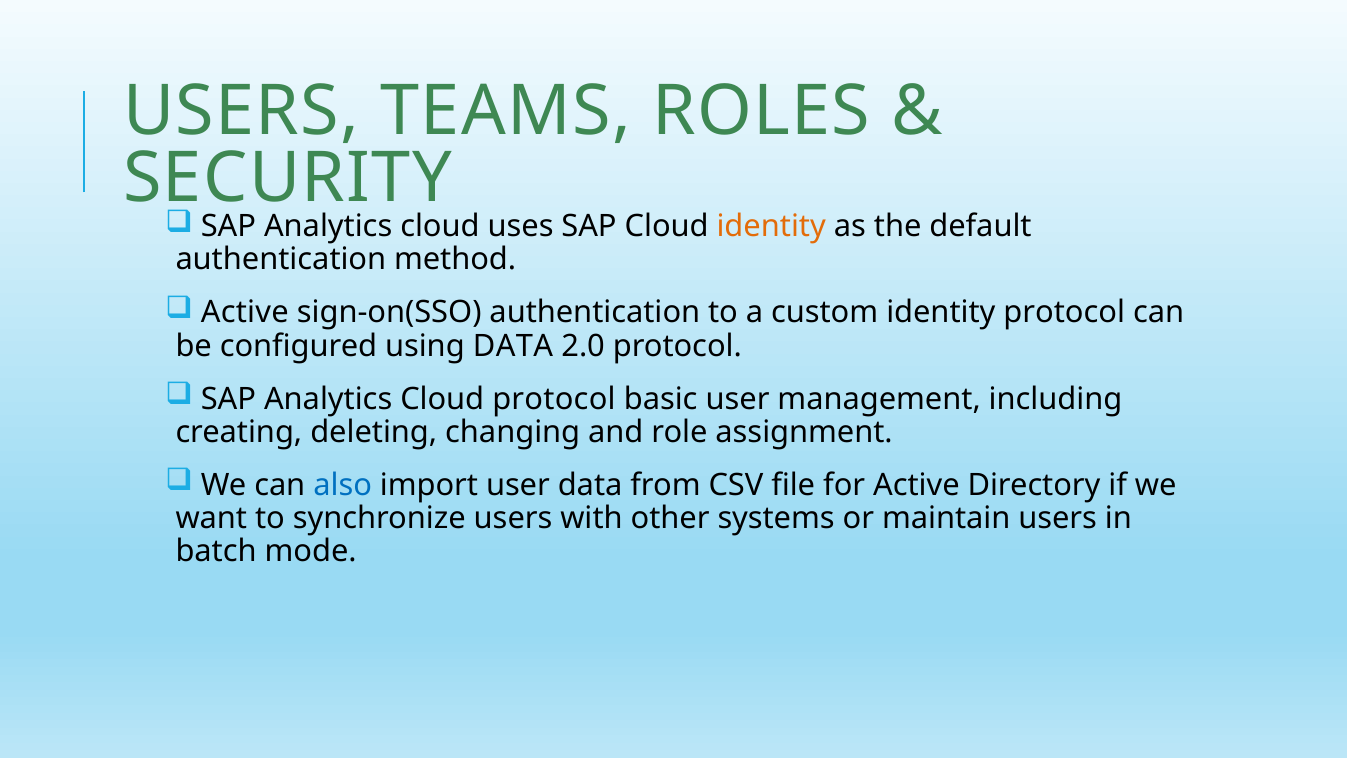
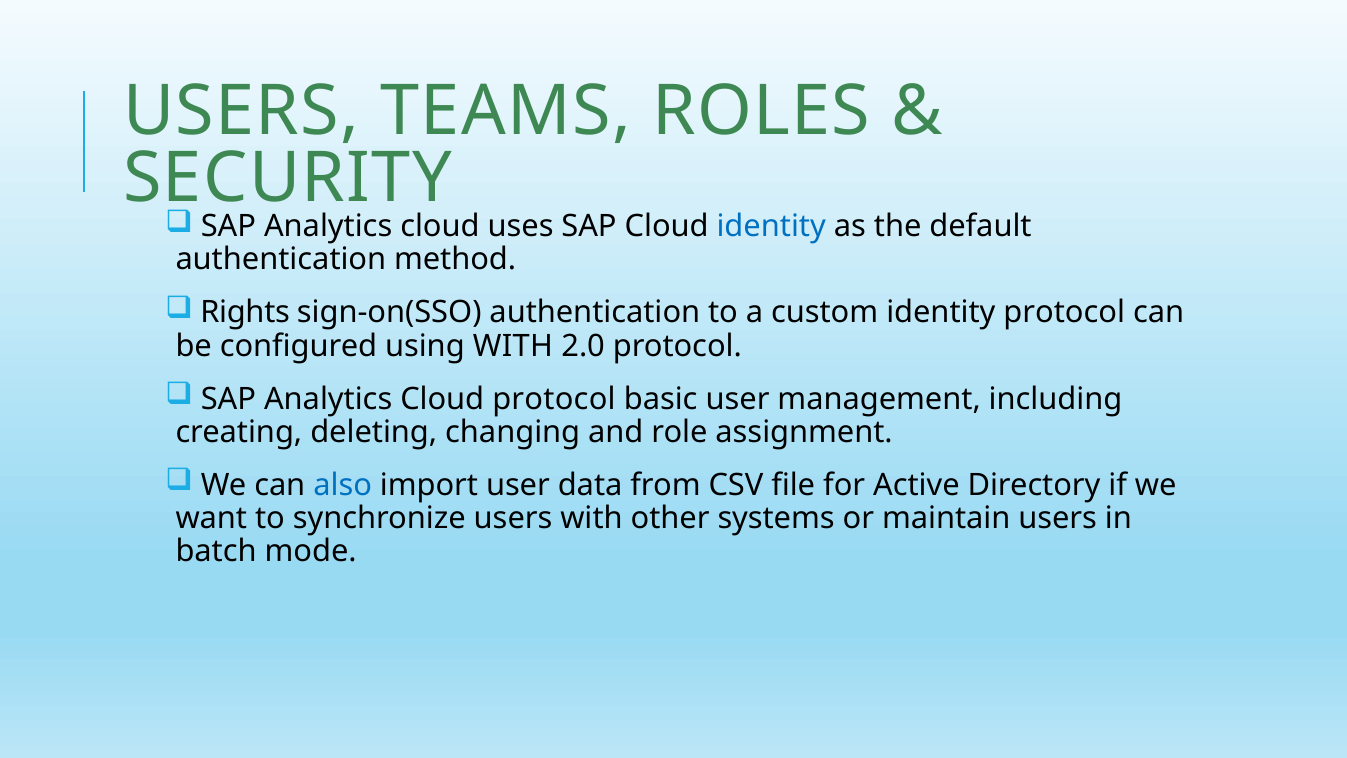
identity at (771, 226) colour: orange -> blue
Active at (245, 313): Active -> Rights
using DATA: DATA -> WITH
